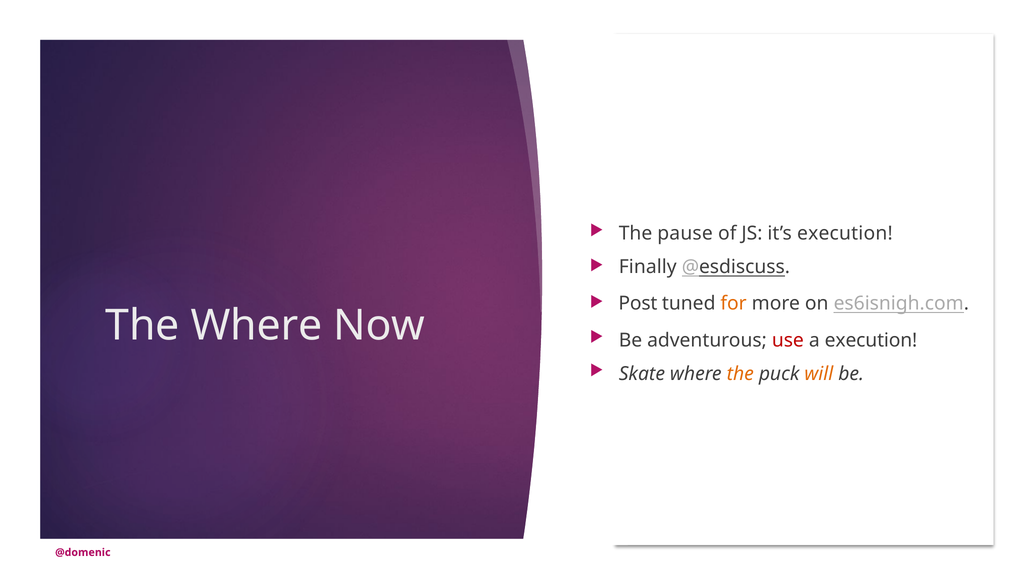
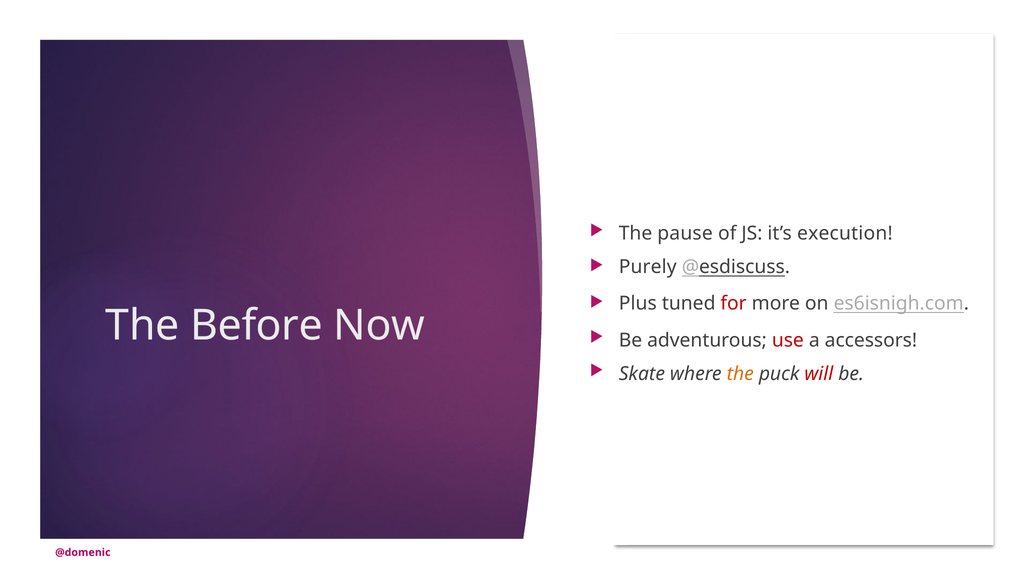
Finally: Finally -> Purely
Post: Post -> Plus
for colour: orange -> red
The Where: Where -> Before
a execution: execution -> accessors
will colour: orange -> red
